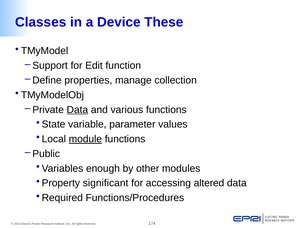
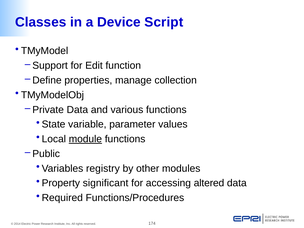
These: These -> Script
Data at (77, 110) underline: present -> none
enough: enough -> registry
